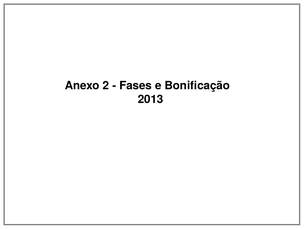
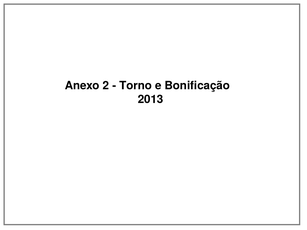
Fases: Fases -> Torno
